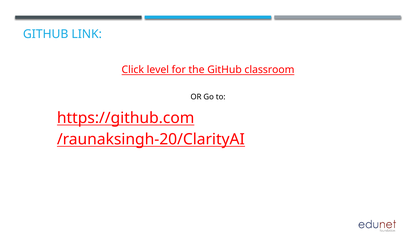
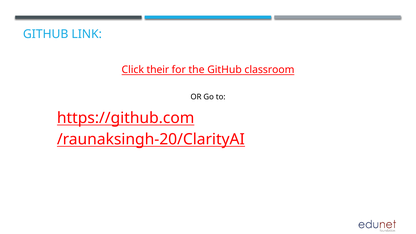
level: level -> their
